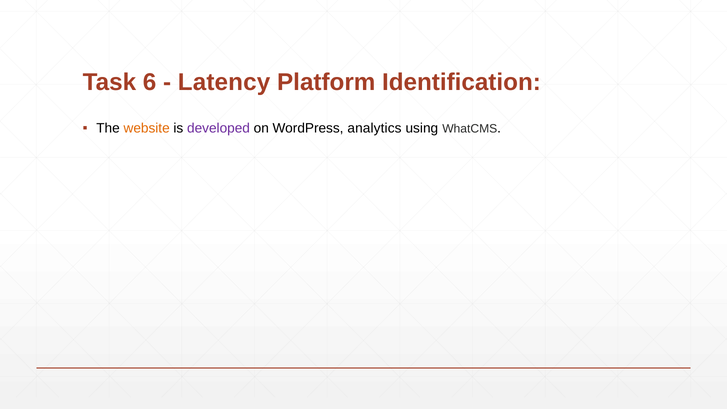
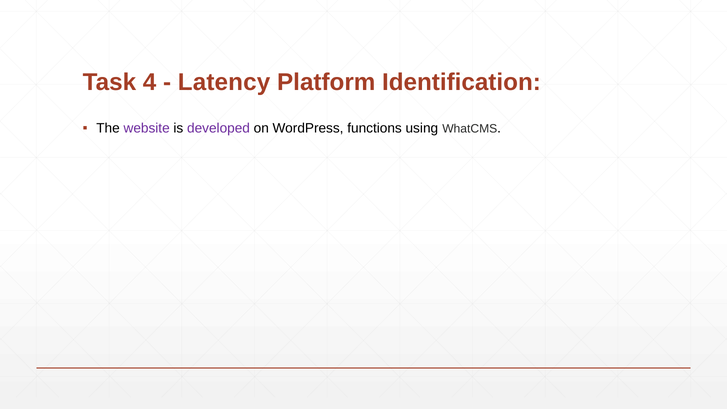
6: 6 -> 4
website colour: orange -> purple
analytics: analytics -> functions
